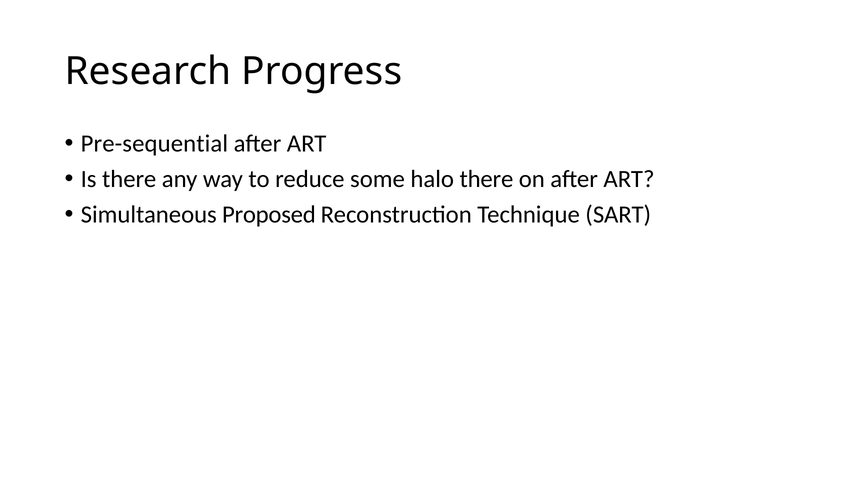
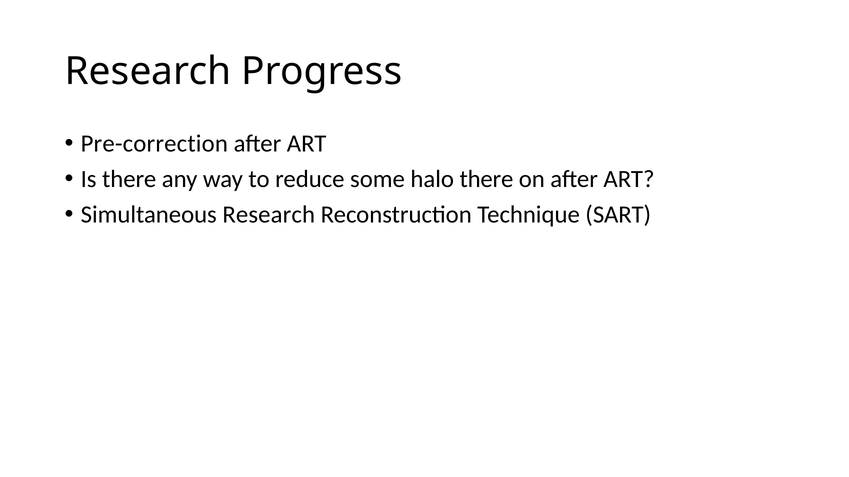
Pre-sequential: Pre-sequential -> Pre-correction
Simultaneous Proposed: Proposed -> Research
